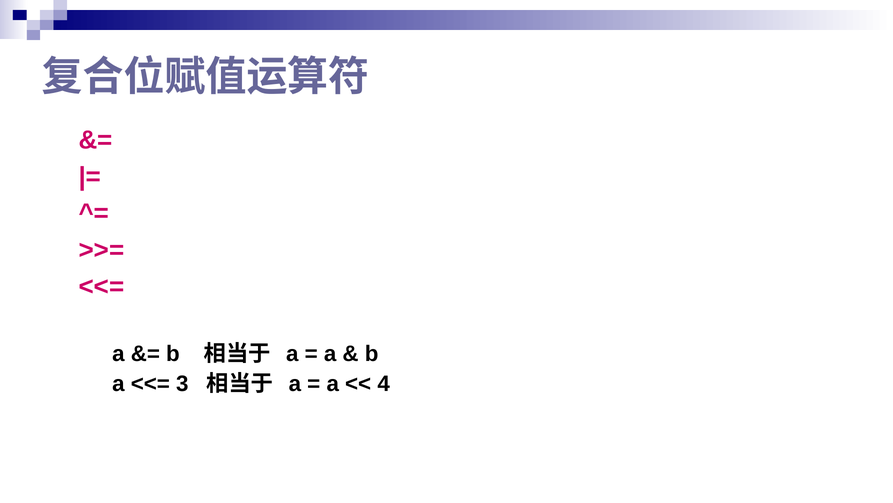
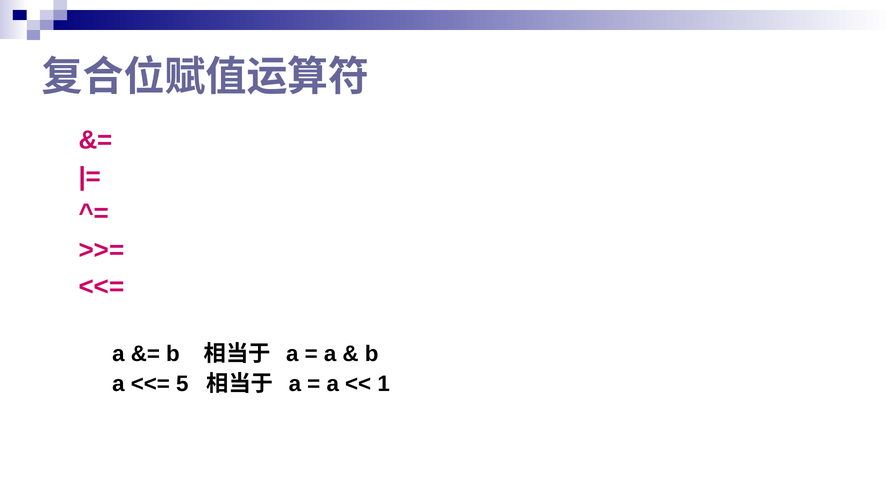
3: 3 -> 5
4: 4 -> 1
